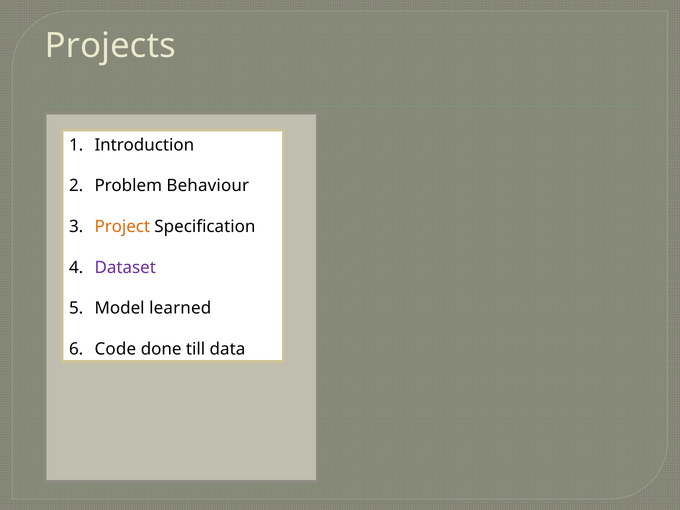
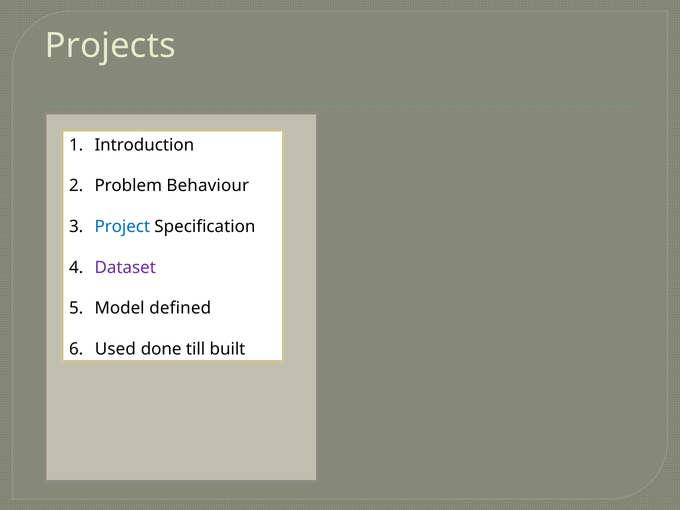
Project colour: orange -> blue
learned: learned -> defined
Code: Code -> Used
data: data -> built
